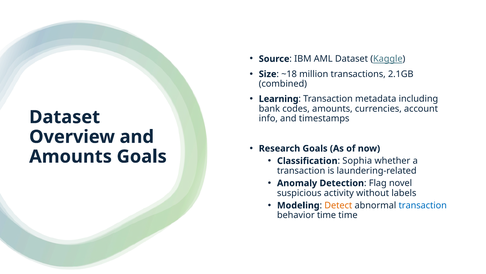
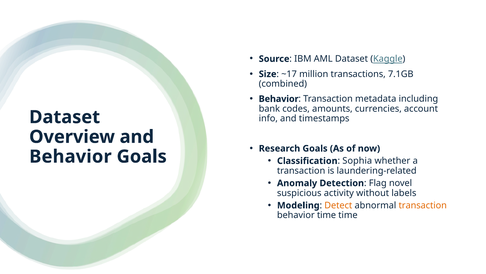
~18: ~18 -> ~17
2.1GB: 2.1GB -> 7.1GB
Learning at (279, 99): Learning -> Behavior
Amounts at (71, 156): Amounts -> Behavior
transaction at (423, 205) colour: blue -> orange
